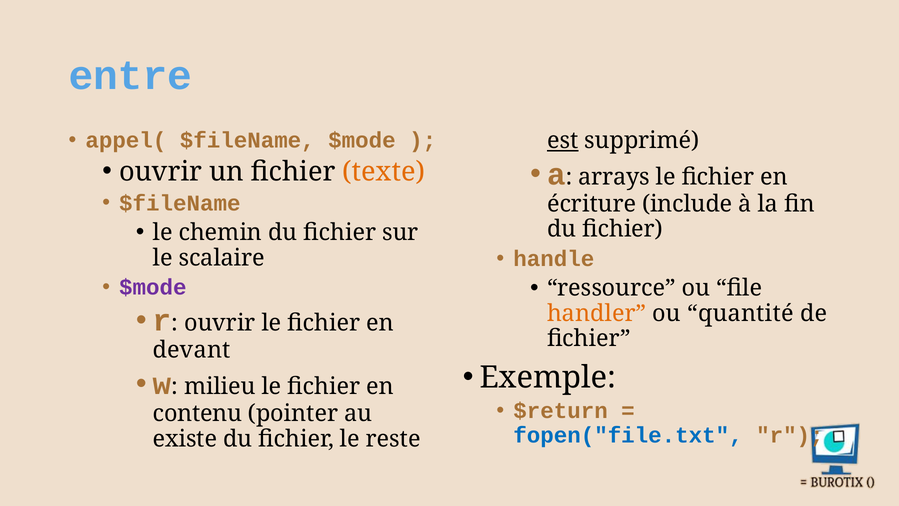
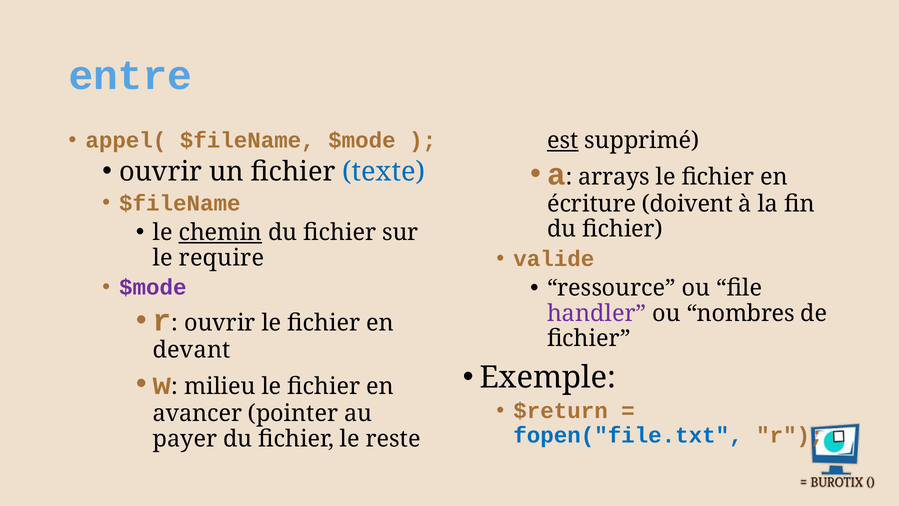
texte colour: orange -> blue
include: include -> doivent
chemin underline: none -> present
handle: handle -> valide
scalaire: scalaire -> require
handler colour: orange -> purple
quantité: quantité -> nombres
contenu: contenu -> avancer
existe: existe -> payer
